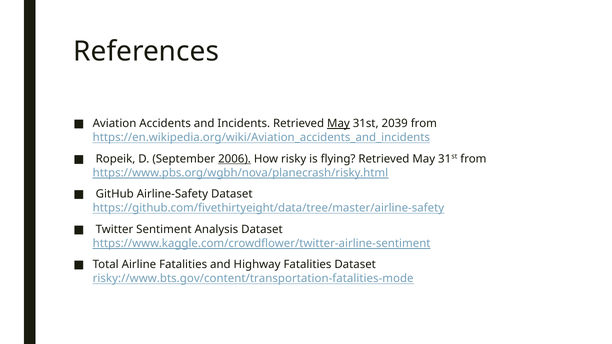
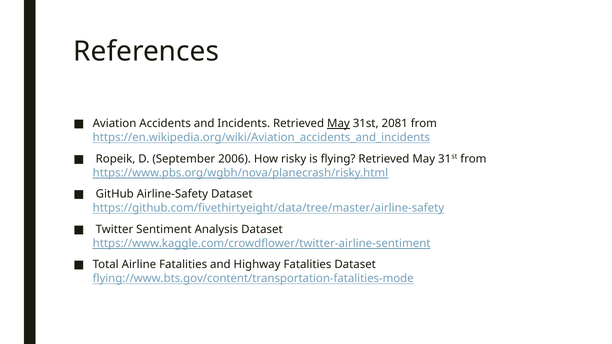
2039: 2039 -> 2081
2006 underline: present -> none
risky://www.bts.gov/content/transportation-fatalities-mode: risky://www.bts.gov/content/transportation-fatalities-mode -> flying://www.bts.gov/content/transportation-fatalities-mode
